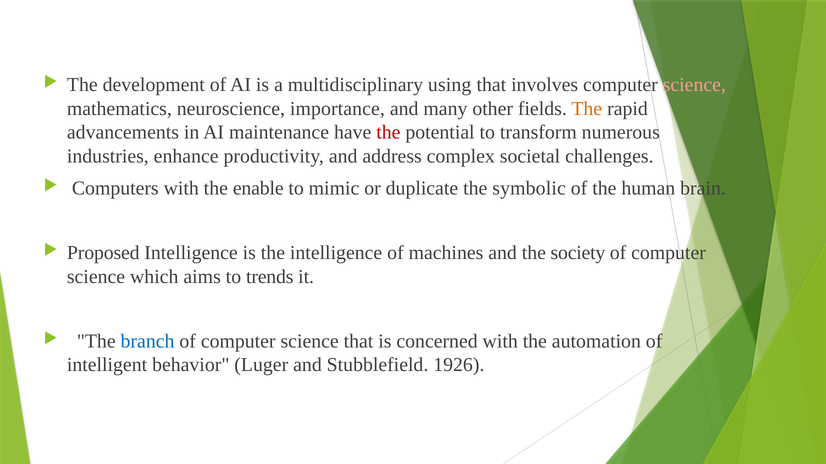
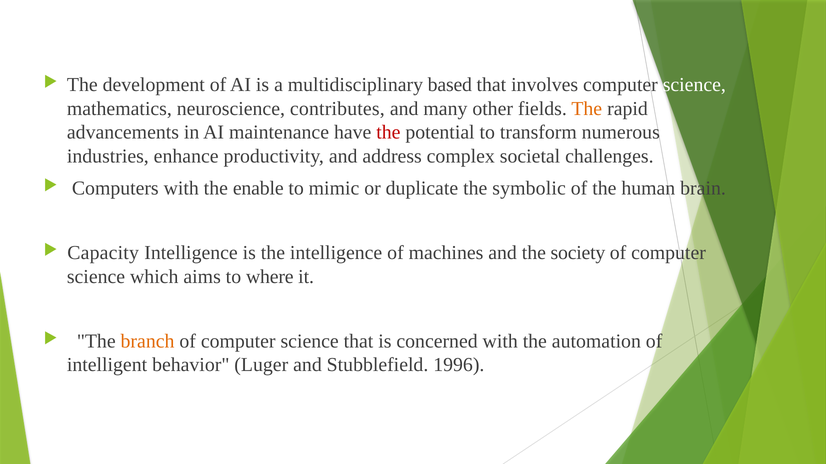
using: using -> based
science at (694, 85) colour: pink -> white
importance: importance -> contributes
Proposed: Proposed -> Capacity
trends: trends -> where
branch colour: blue -> orange
1926: 1926 -> 1996
